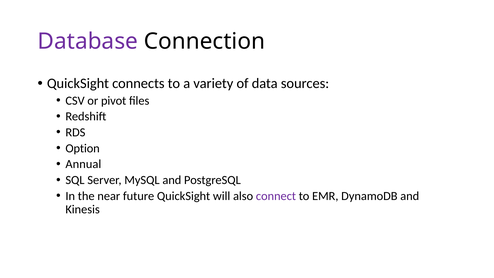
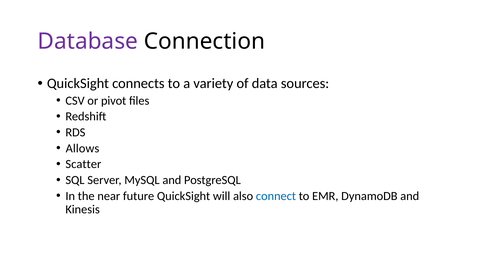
Option: Option -> Allows
Annual: Annual -> Scatter
connect colour: purple -> blue
